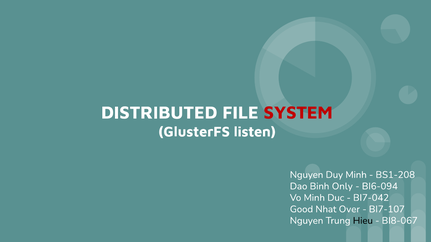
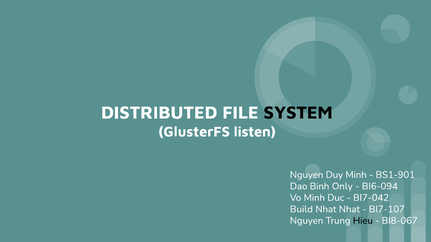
SYSTEM colour: red -> black
BS1-208: BS1-208 -> BS1-901
Good: Good -> Build
Nhat Over: Over -> Nhat
